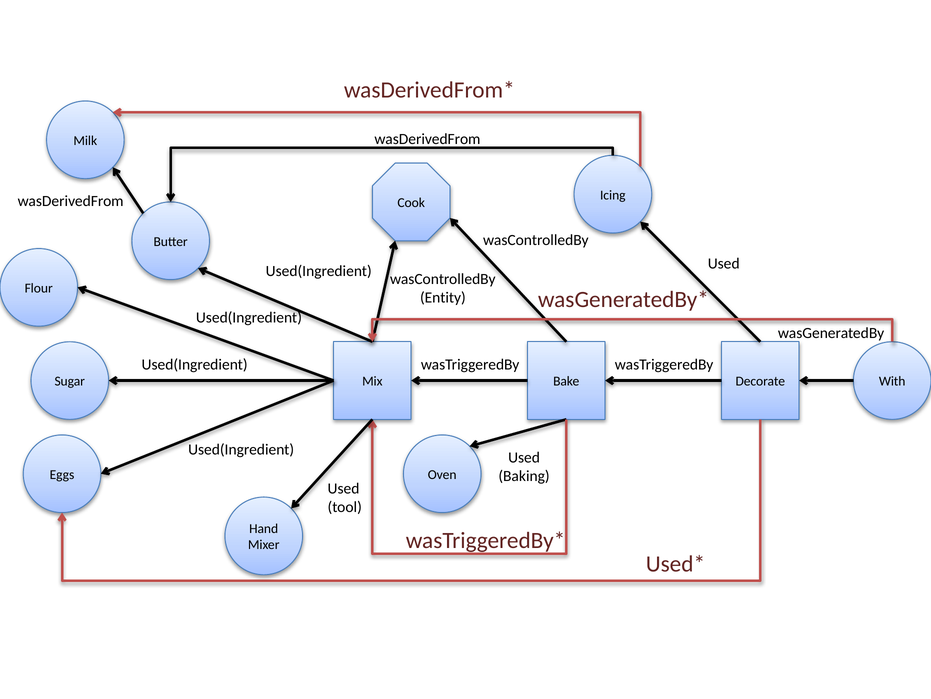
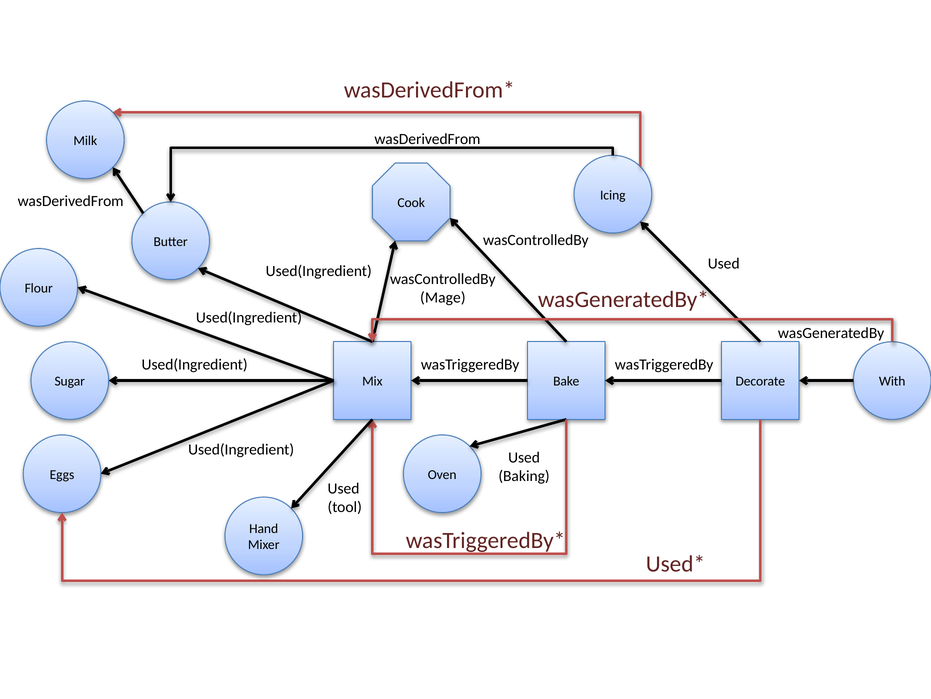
Entity: Entity -> Mage
